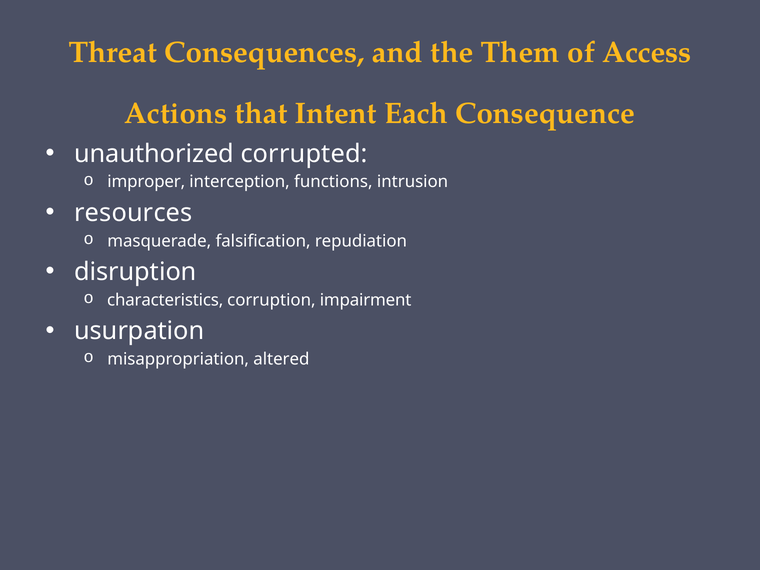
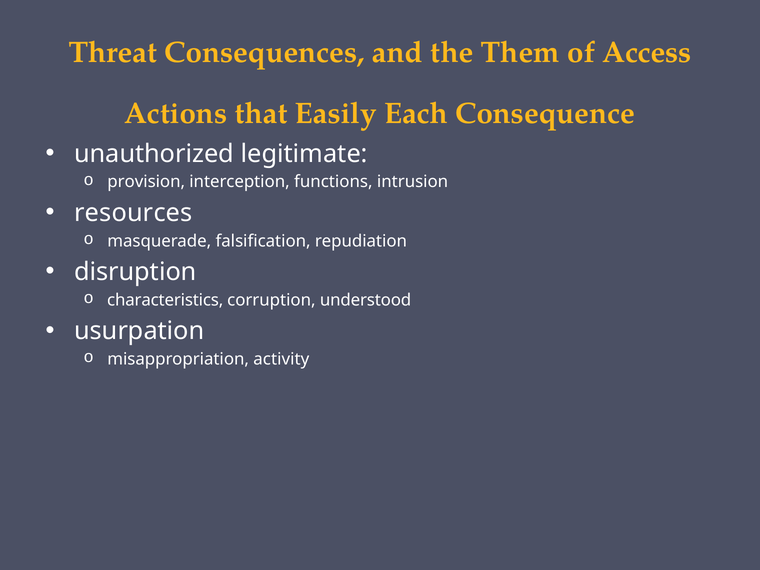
Intent: Intent -> Easily
corrupted: corrupted -> legitimate
improper: improper -> provision
impairment: impairment -> understood
altered: altered -> activity
